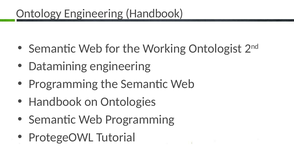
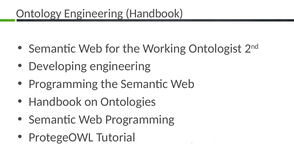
Datamining: Datamining -> Developing
